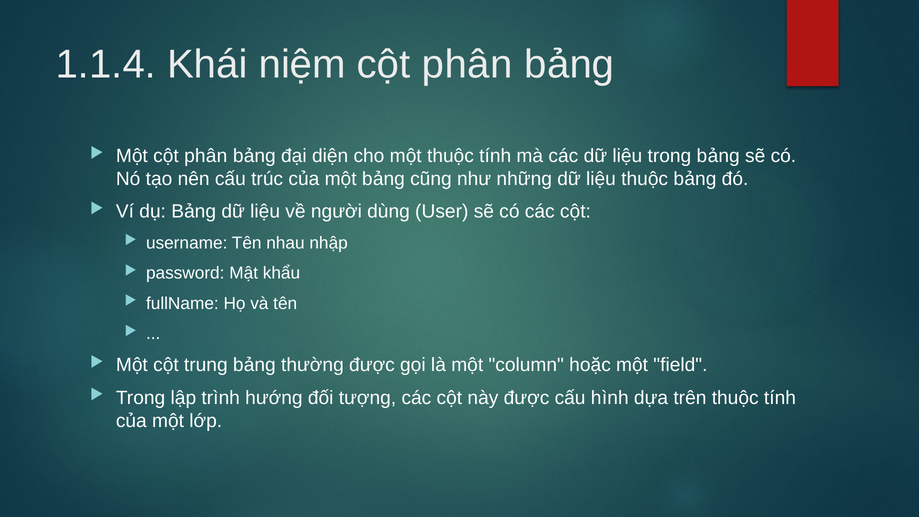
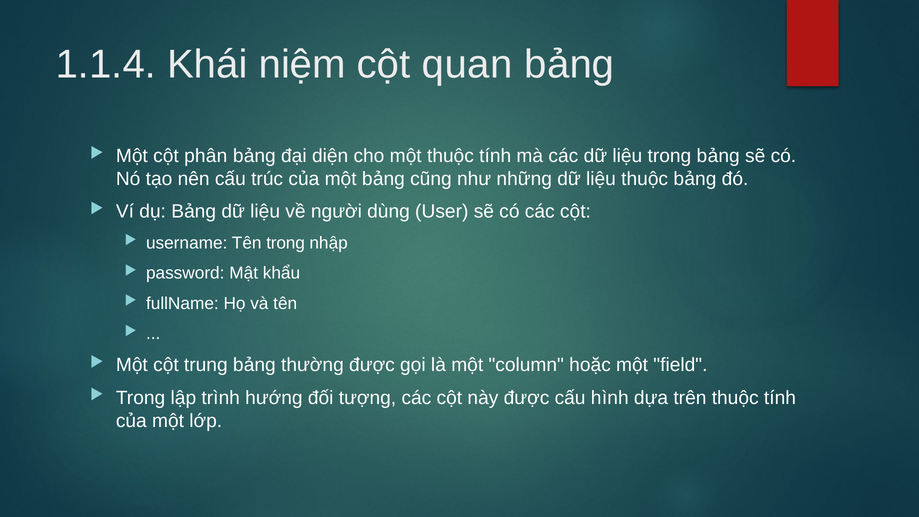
niệm cột phân: phân -> quan
Tên nhau: nhau -> trong
